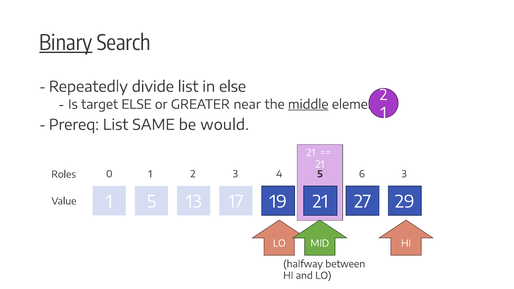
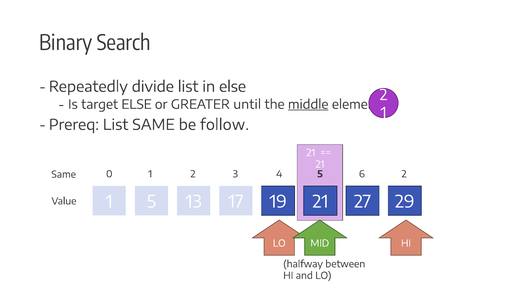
Binary underline: present -> none
near: near -> until
would: would -> follow
6 3: 3 -> 2
Roles at (64, 175): Roles -> Same
